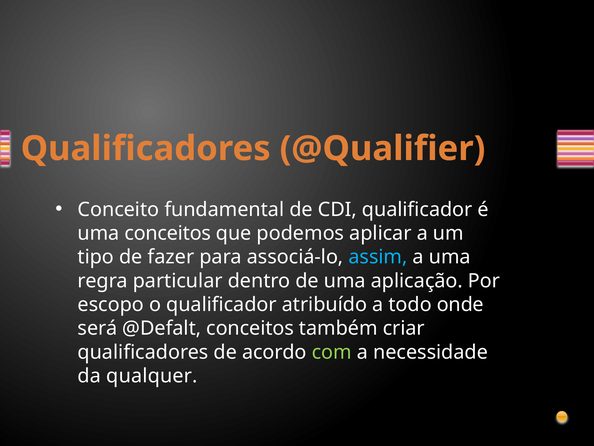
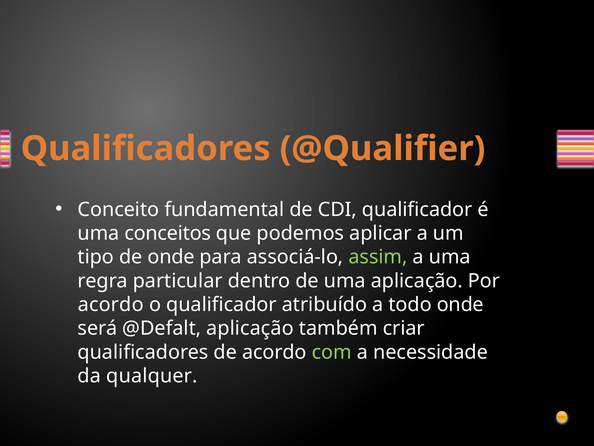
de fazer: fazer -> onde
assim colour: light blue -> light green
escopo at (111, 304): escopo -> acordo
@Defalt conceitos: conceitos -> aplicação
